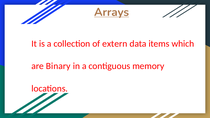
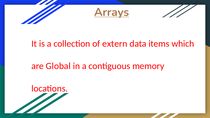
Binary: Binary -> Global
